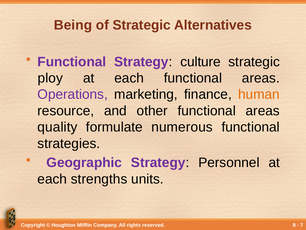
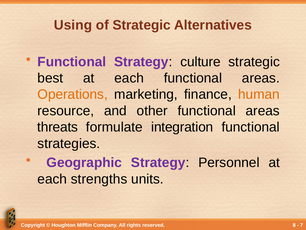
Being: Being -> Using
ploy: ploy -> best
Operations colour: purple -> orange
quality: quality -> threats
numerous: numerous -> integration
